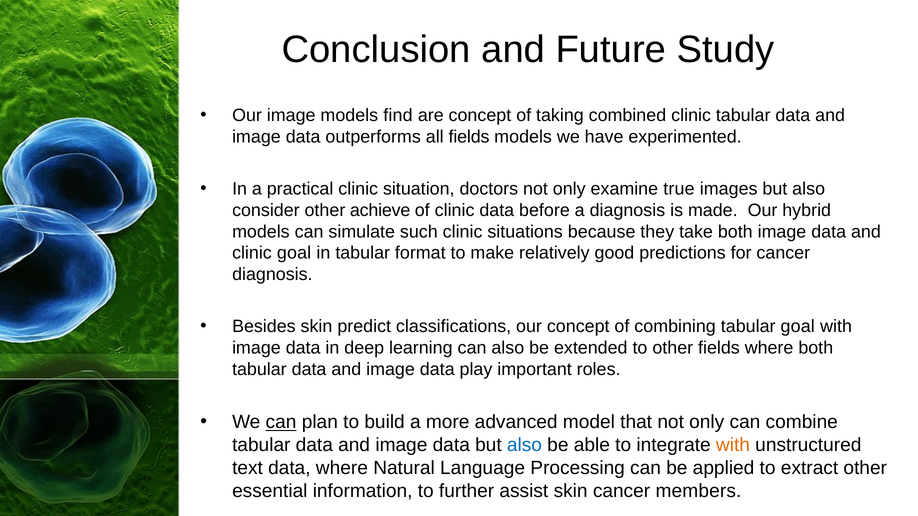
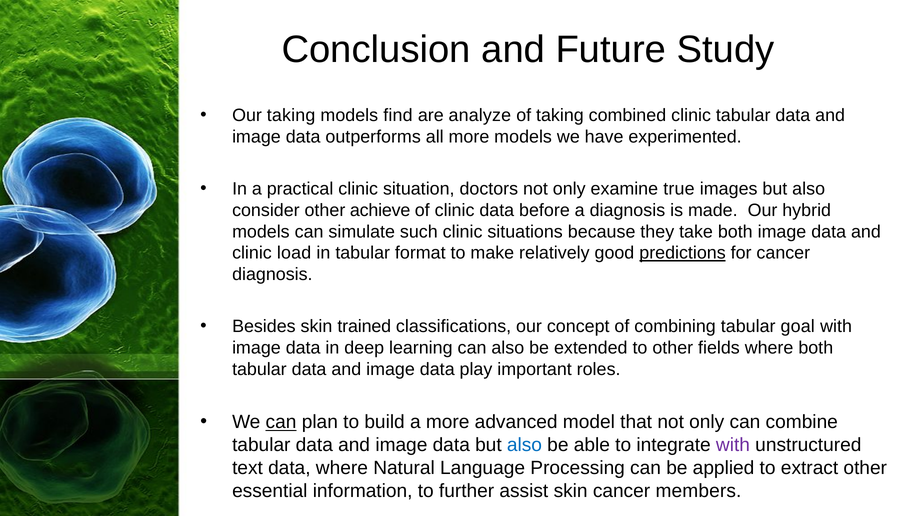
Our image: image -> taking
are concept: concept -> analyze
all fields: fields -> more
clinic goal: goal -> load
predictions underline: none -> present
predict: predict -> trained
with at (733, 445) colour: orange -> purple
